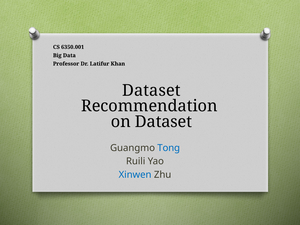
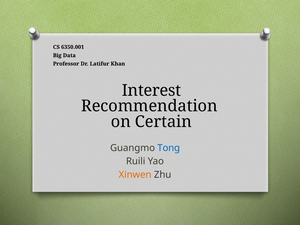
Dataset at (151, 91): Dataset -> Interest
on Dataset: Dataset -> Certain
Xinwen colour: blue -> orange
